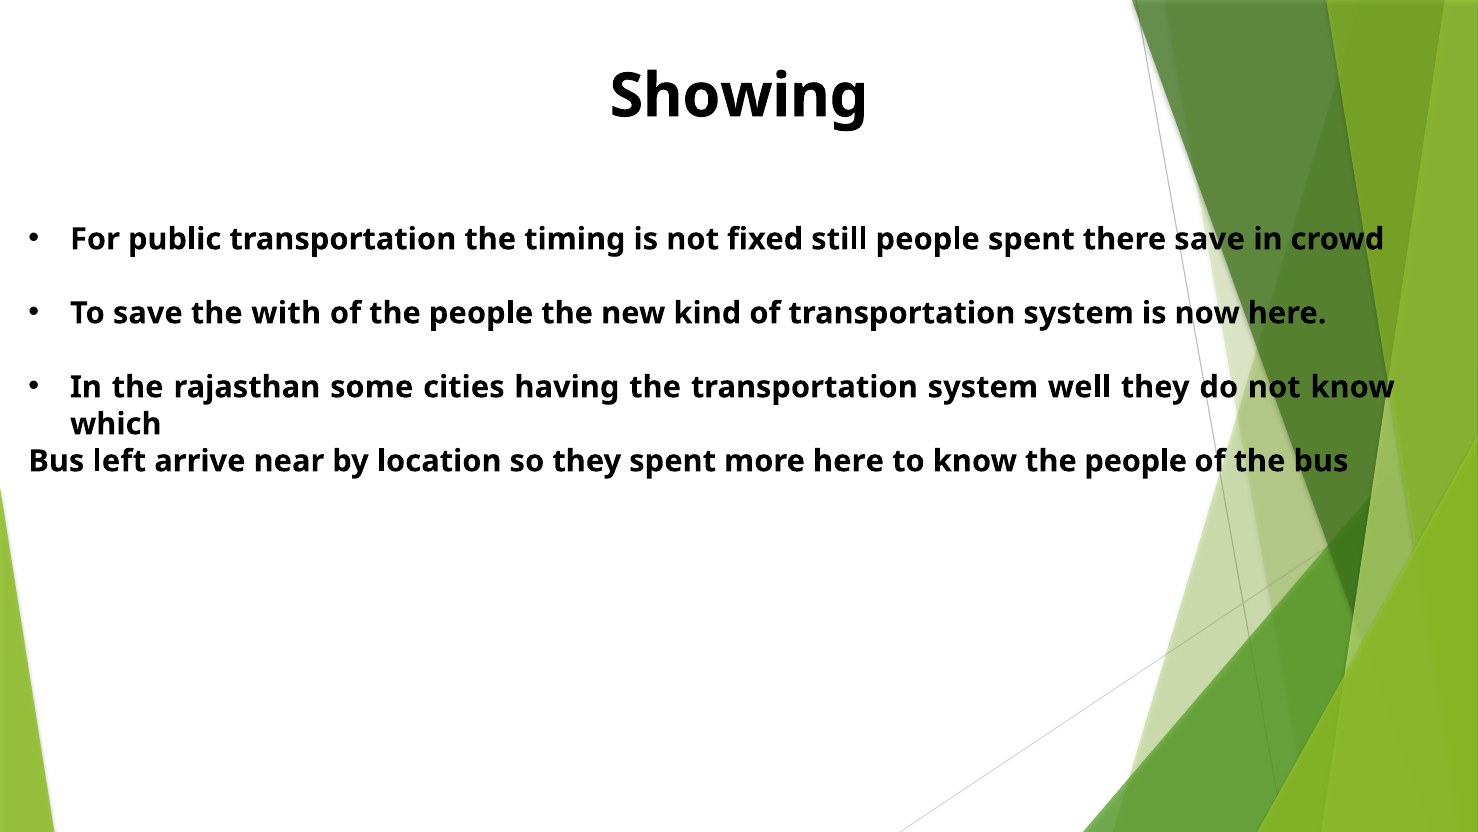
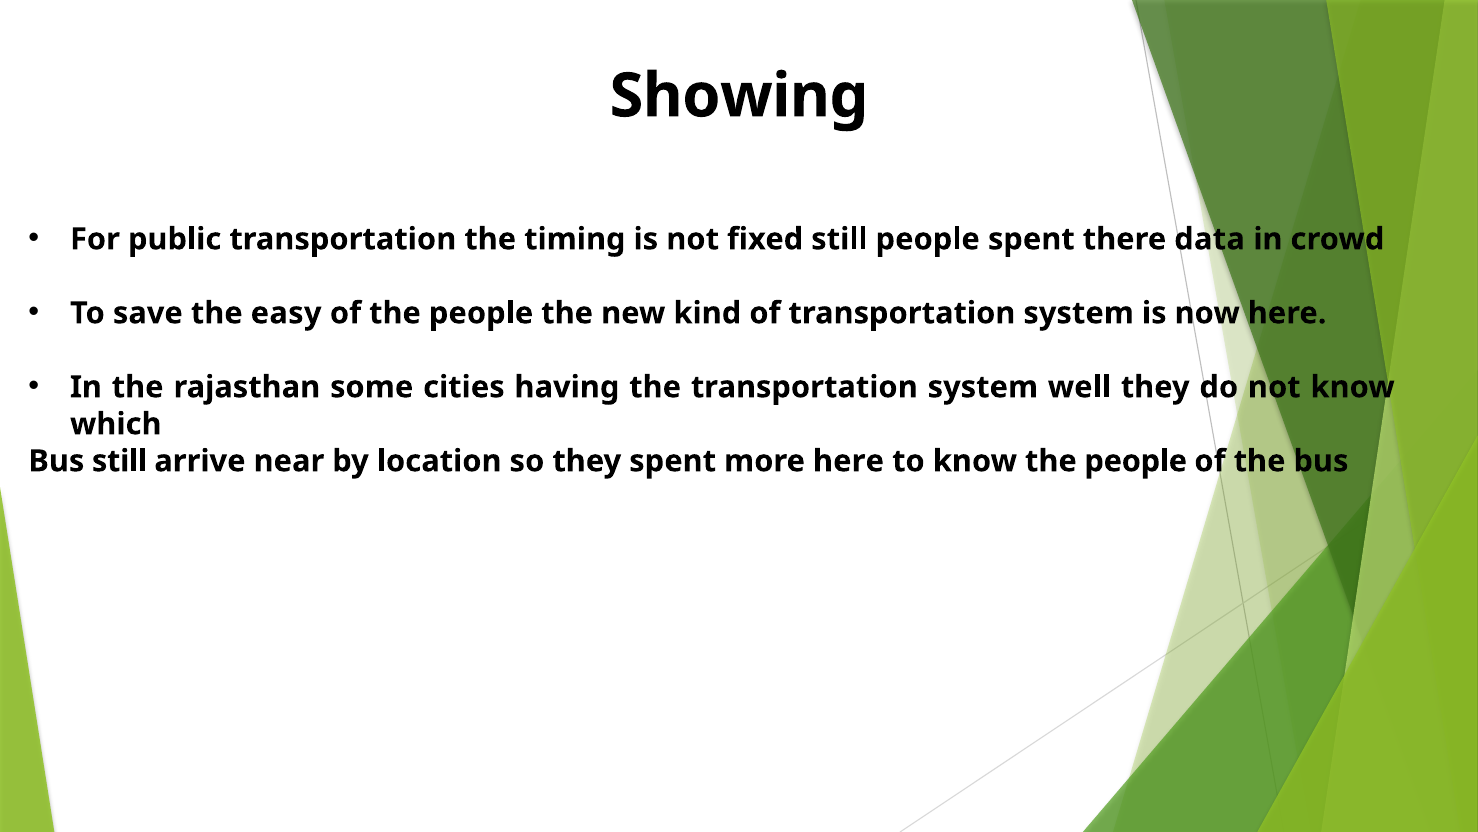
there save: save -> data
with: with -> easy
Bus left: left -> still
